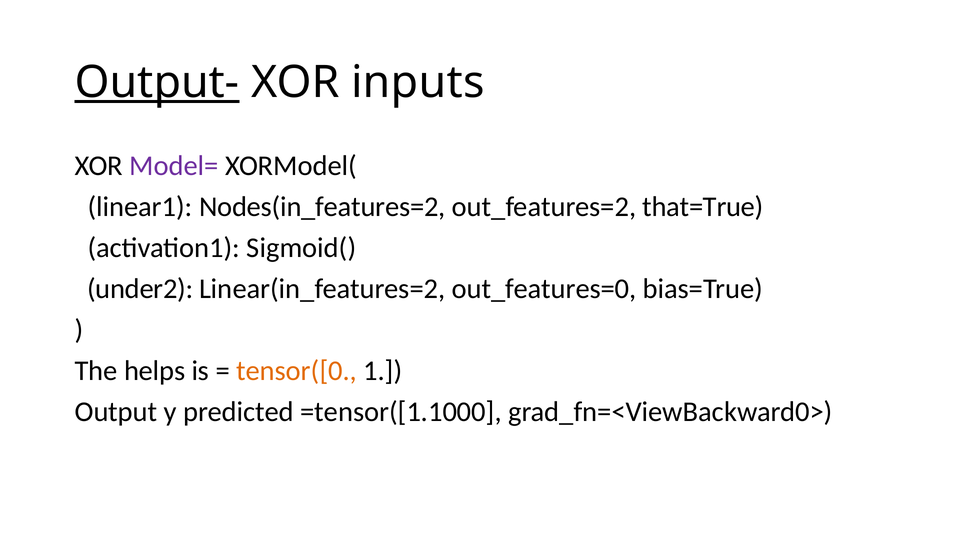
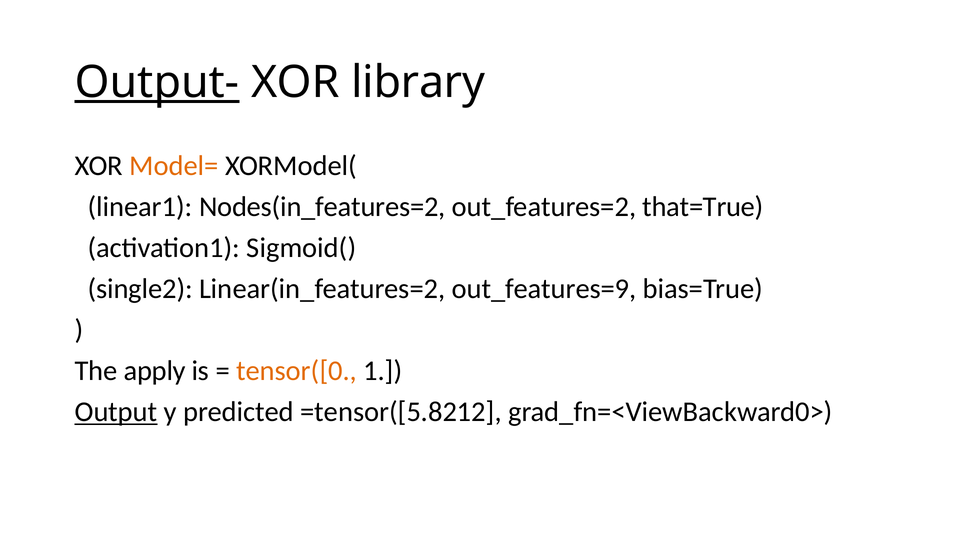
inputs: inputs -> library
Model= colour: purple -> orange
under2: under2 -> single2
out_features=0: out_features=0 -> out_features=9
helps: helps -> apply
Output underline: none -> present
=tensor([1.1000: =tensor([1.1000 -> =tensor([5.8212
